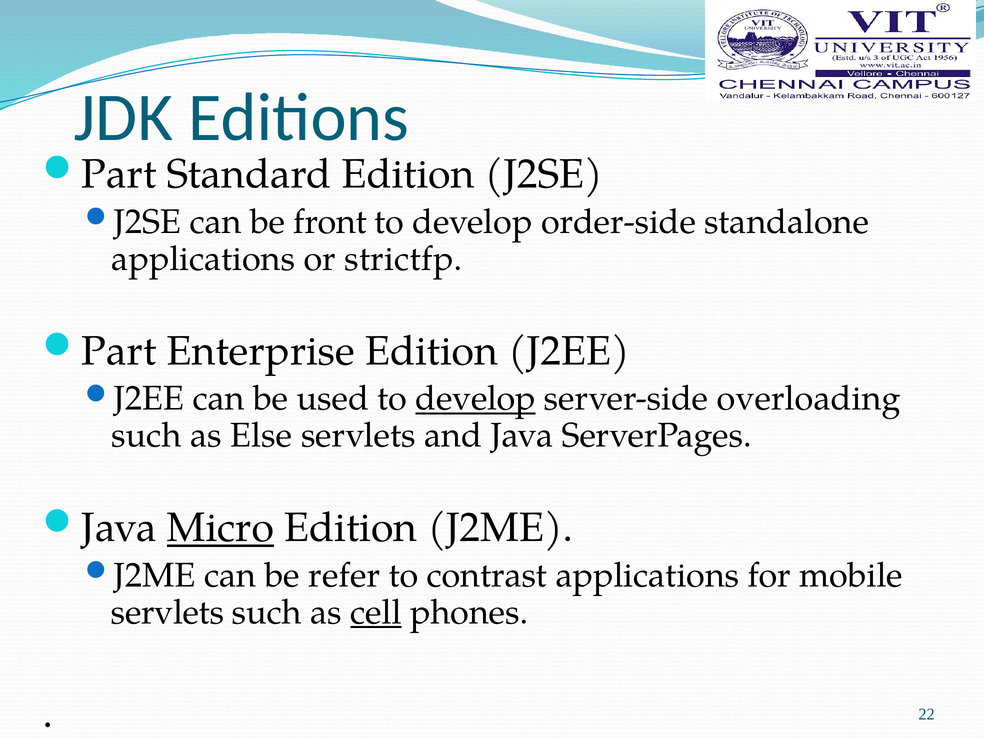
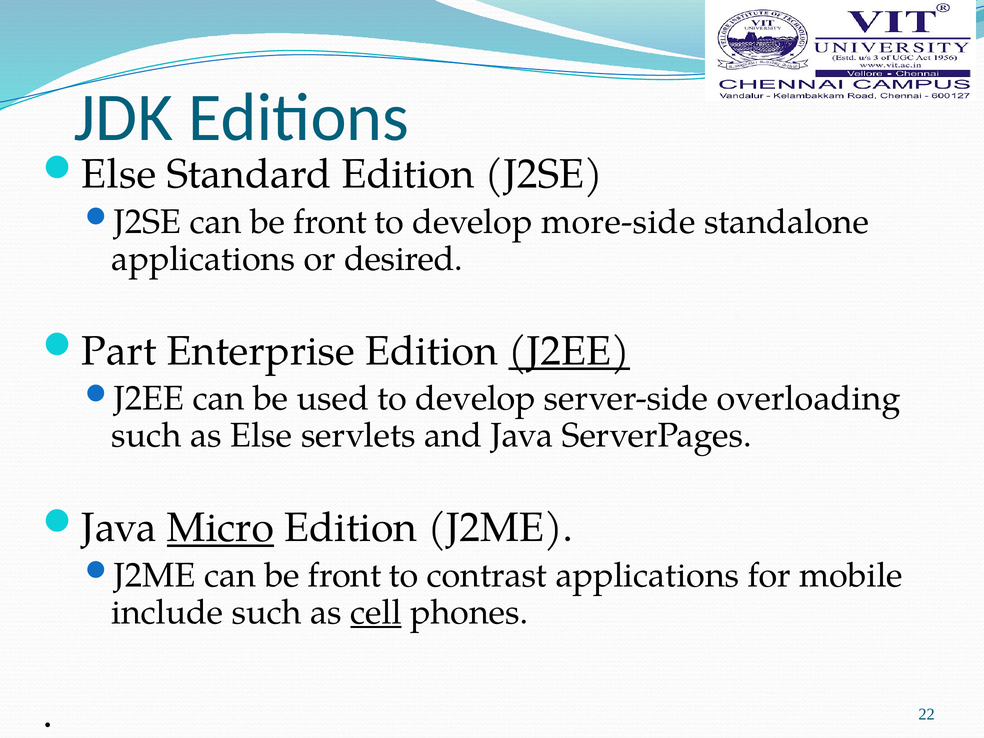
Part at (119, 174): Part -> Else
order-side: order-side -> more-side
strictfp: strictfp -> desired
J2EE at (569, 351) underline: none -> present
develop at (476, 399) underline: present -> none
J2ME can be refer: refer -> front
servlets at (167, 612): servlets -> include
